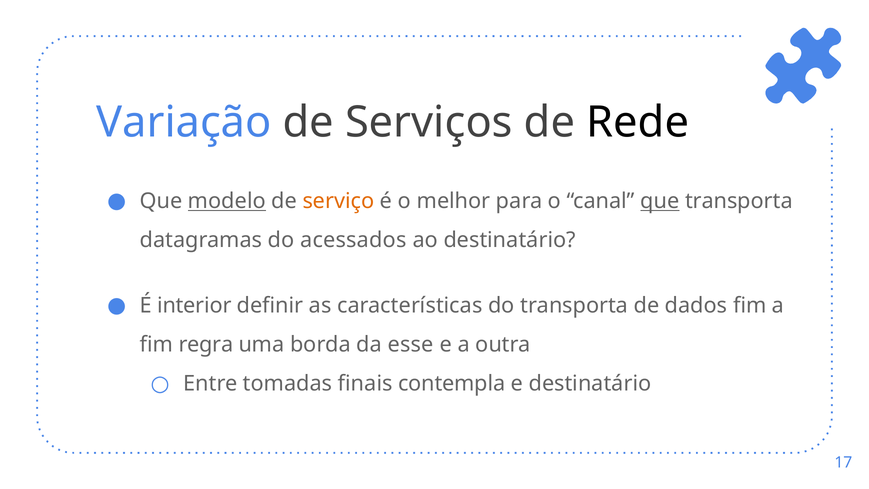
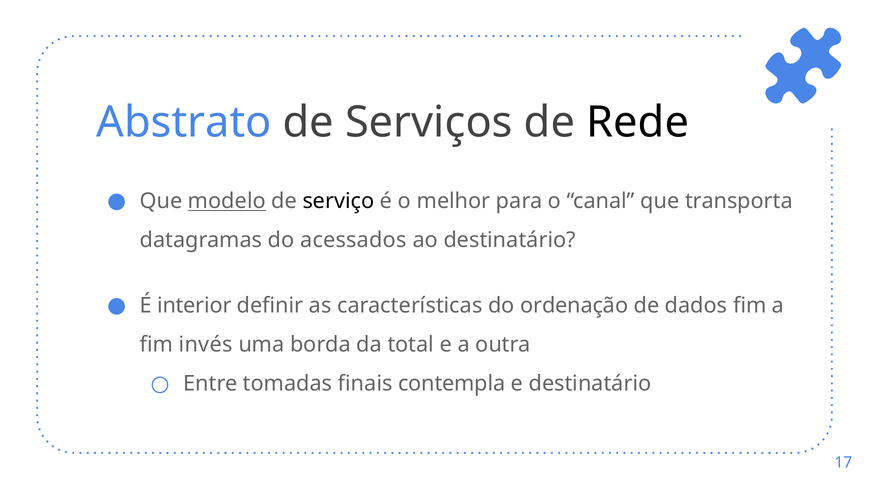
Variação: Variação -> Abstrato
serviço colour: orange -> black
que at (660, 201) underline: present -> none
do transporta: transporta -> ordenação
regra: regra -> invés
esse: esse -> total
